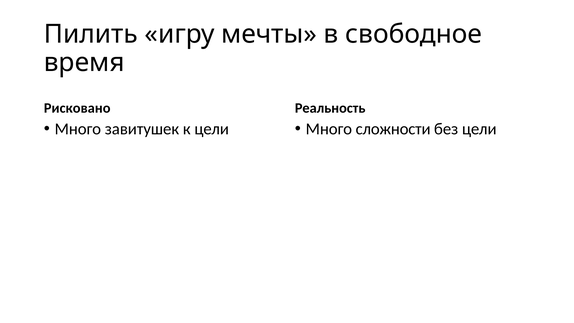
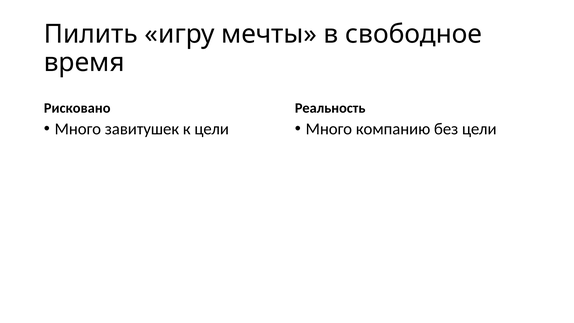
сложности: сложности -> компанию
